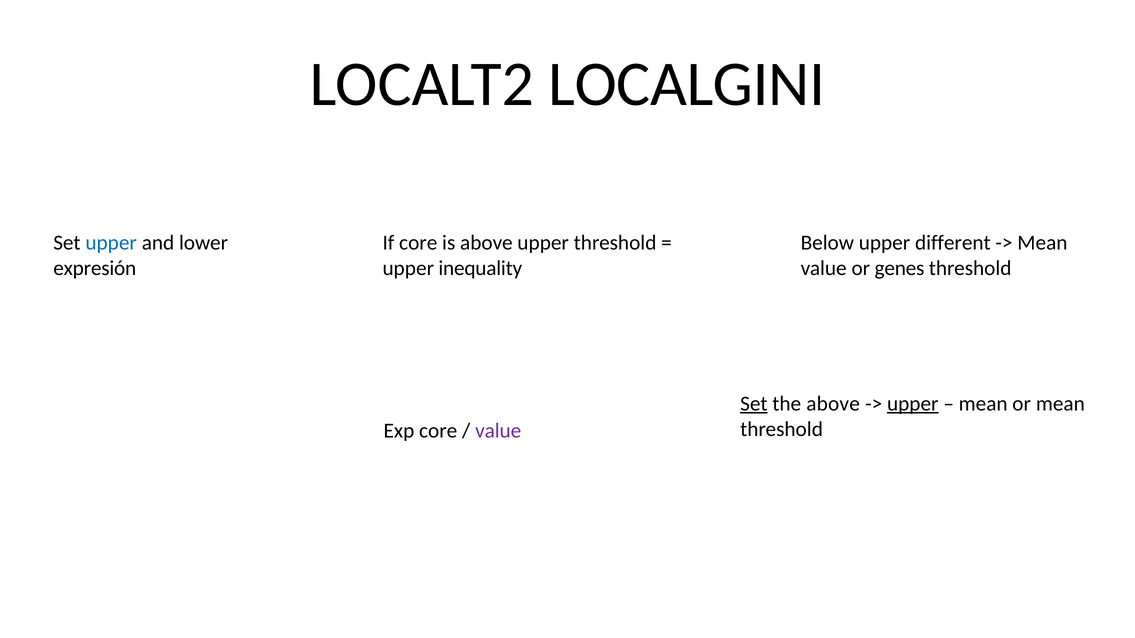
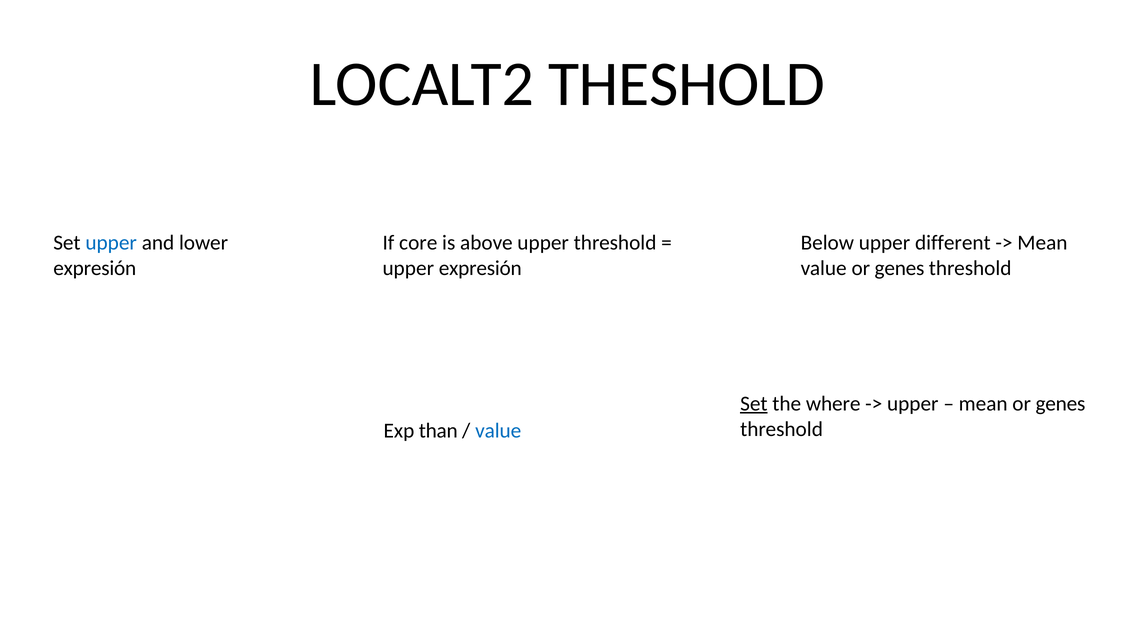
LOCALGINI: LOCALGINI -> THESHOLD
upper inequality: inequality -> expresión
the above: above -> where
upper at (913, 404) underline: present -> none
mean or mean: mean -> genes
Exp core: core -> than
value at (498, 431) colour: purple -> blue
